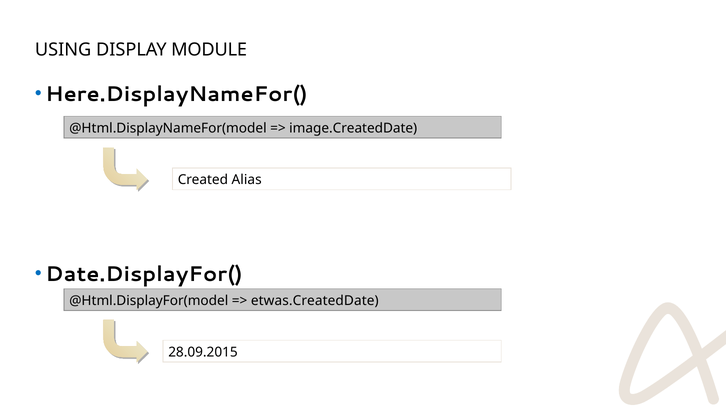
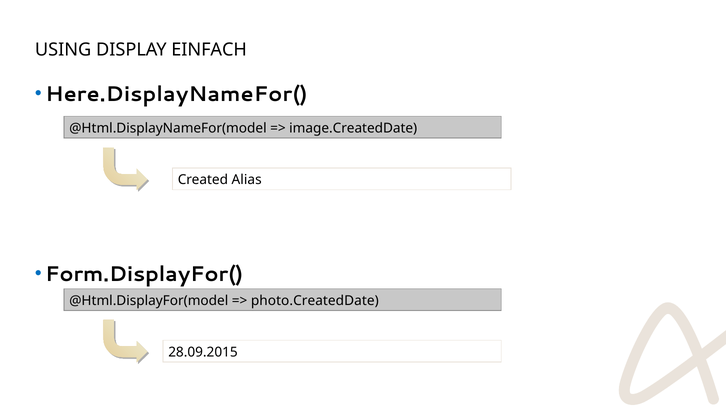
MODULE: MODULE -> EINFACH
Date.DisplayFor(: Date.DisplayFor( -> Form.DisplayFor(
etwas.CreatedDate: etwas.CreatedDate -> photo.CreatedDate
